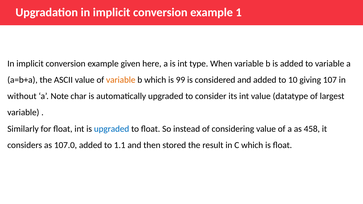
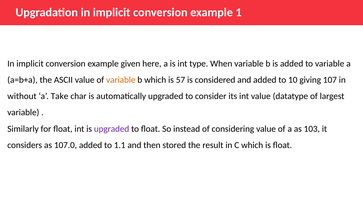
99: 99 -> 57
Note: Note -> Take
upgraded at (112, 129) colour: blue -> purple
458: 458 -> 103
